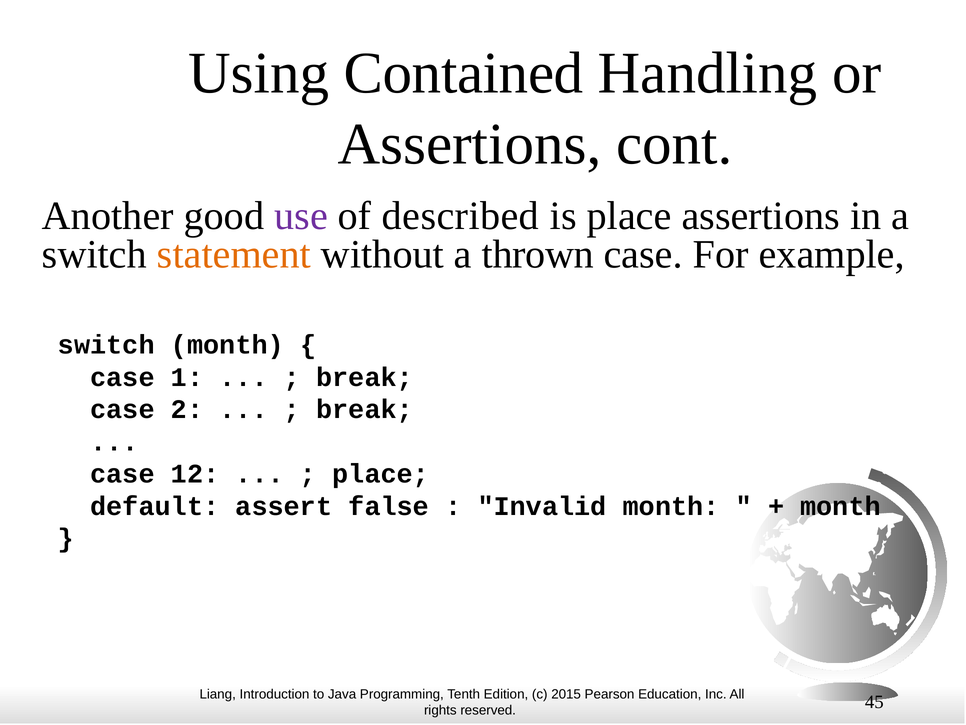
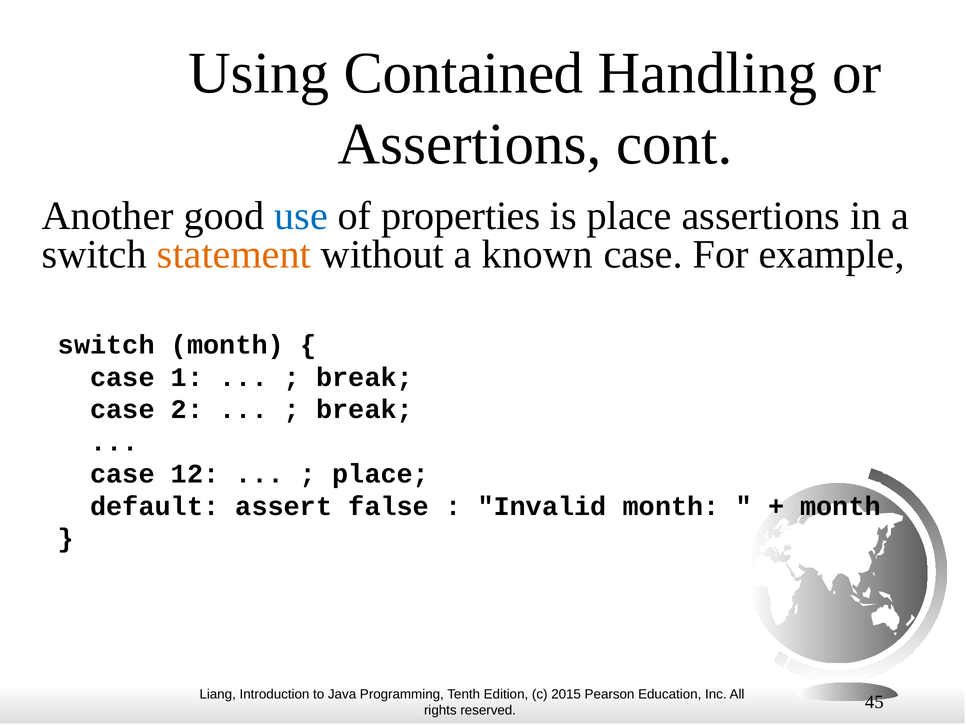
use colour: purple -> blue
described: described -> properties
thrown: thrown -> known
